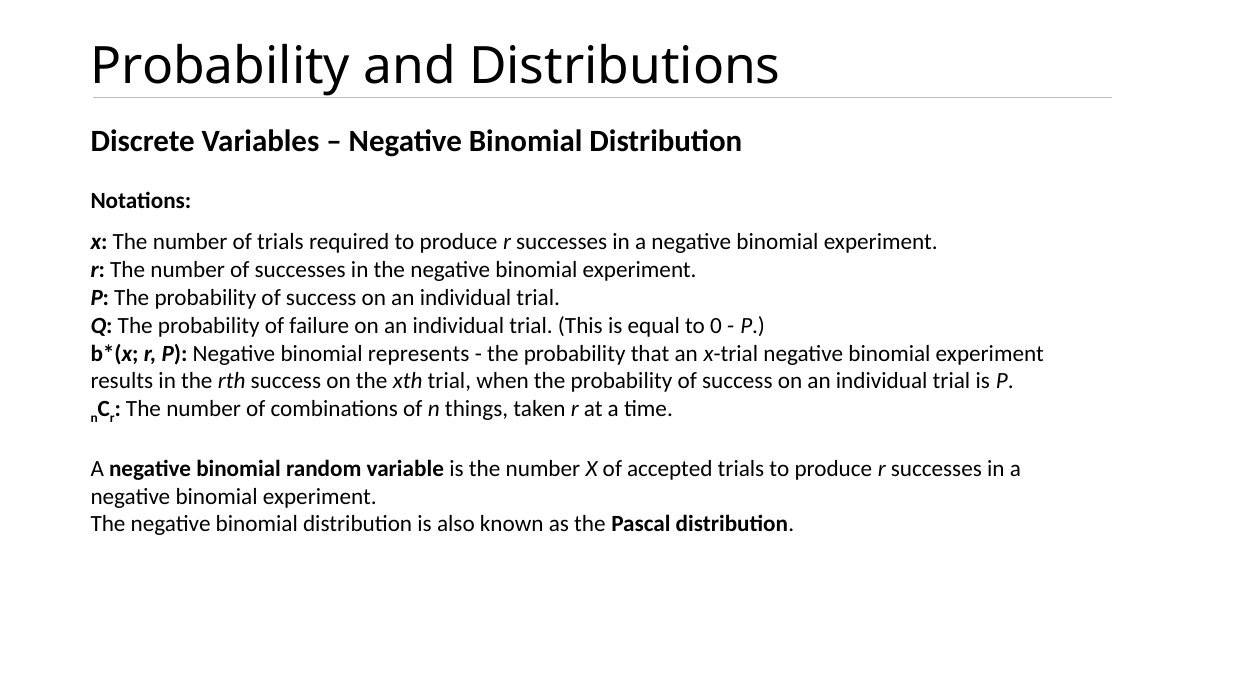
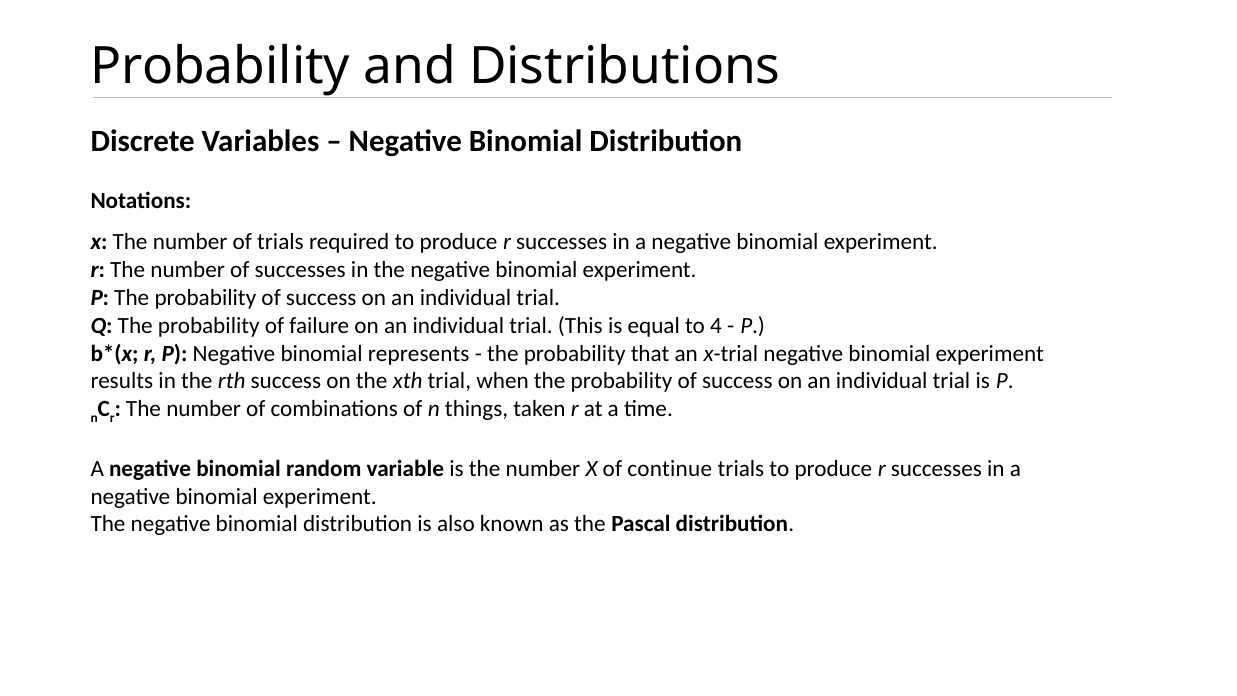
0: 0 -> 4
accepted: accepted -> continue
